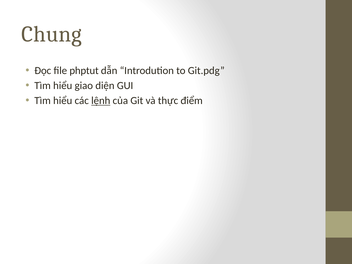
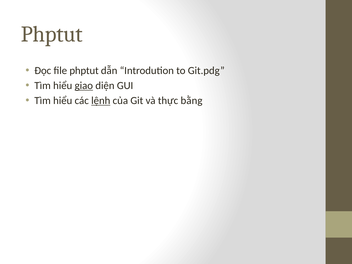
Chung at (52, 34): Chung -> Phptut
giao underline: none -> present
điểm: điểm -> bằng
